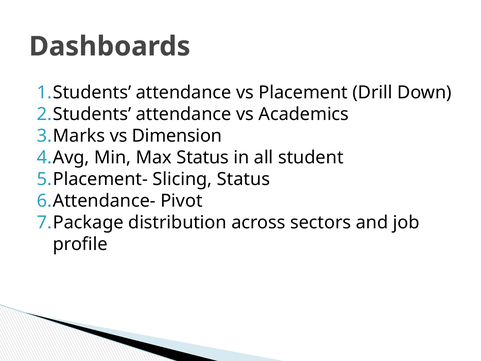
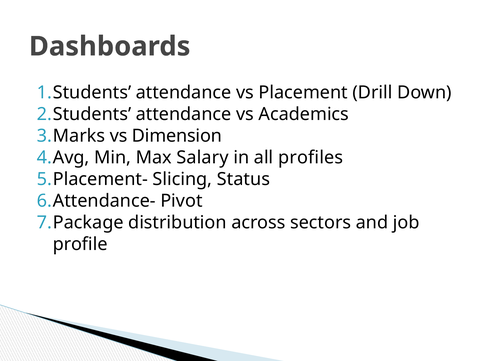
Max Status: Status -> Salary
student: student -> profiles
